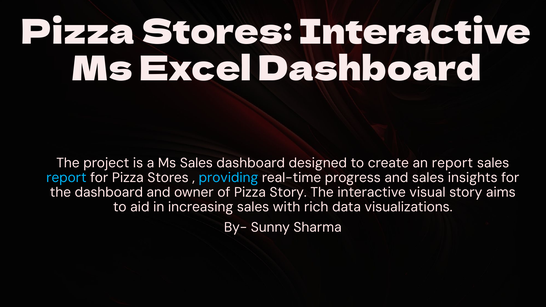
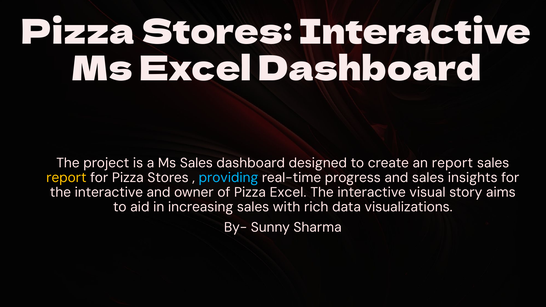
report at (66, 178) colour: light blue -> yellow
dashboard at (109, 192): dashboard -> interactive
Pizza Story: Story -> Excel
